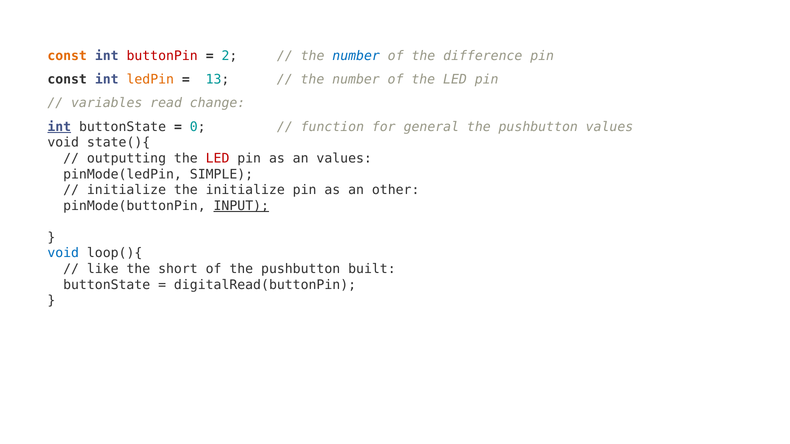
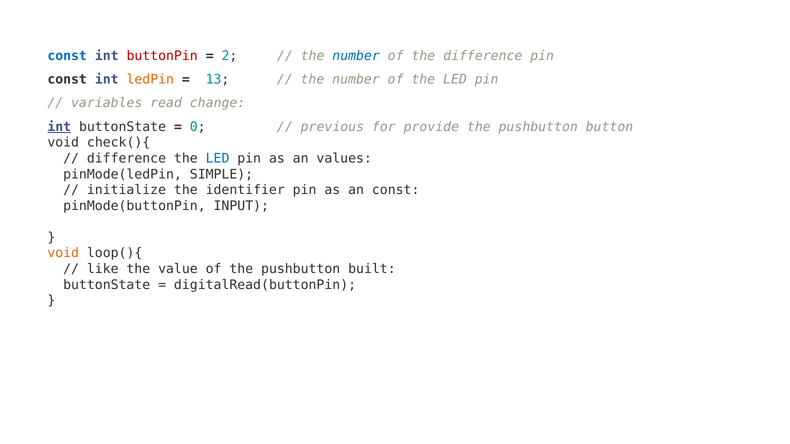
const at (67, 56) colour: orange -> blue
function: function -> previous
general: general -> provide
pushbutton values: values -> button
state(){: state(){ -> check(){
outputting at (126, 159): outputting -> difference
LED at (218, 159) colour: red -> blue
the initialize: initialize -> identifier
an other: other -> const
INPUT underline: present -> none
void at (63, 253) colour: blue -> orange
short: short -> value
